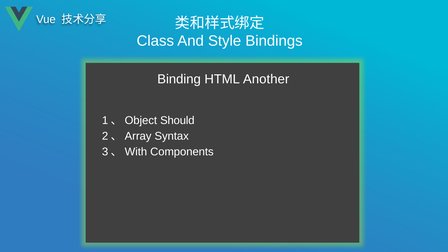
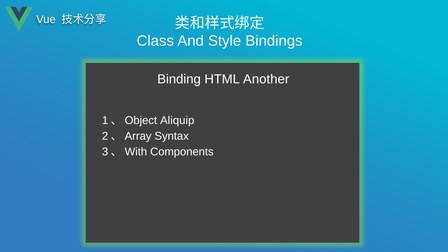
Should: Should -> Aliquip
